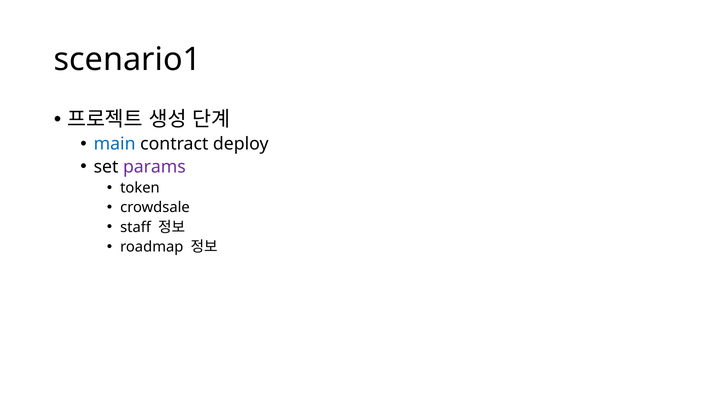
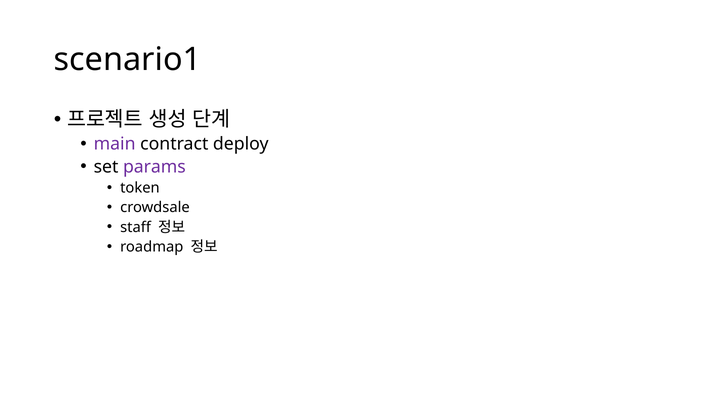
main colour: blue -> purple
